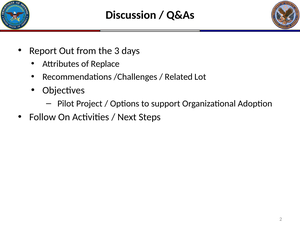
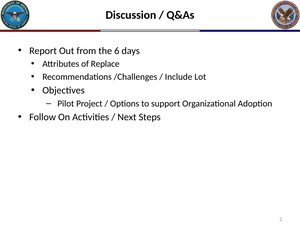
3: 3 -> 6
Related: Related -> Include
